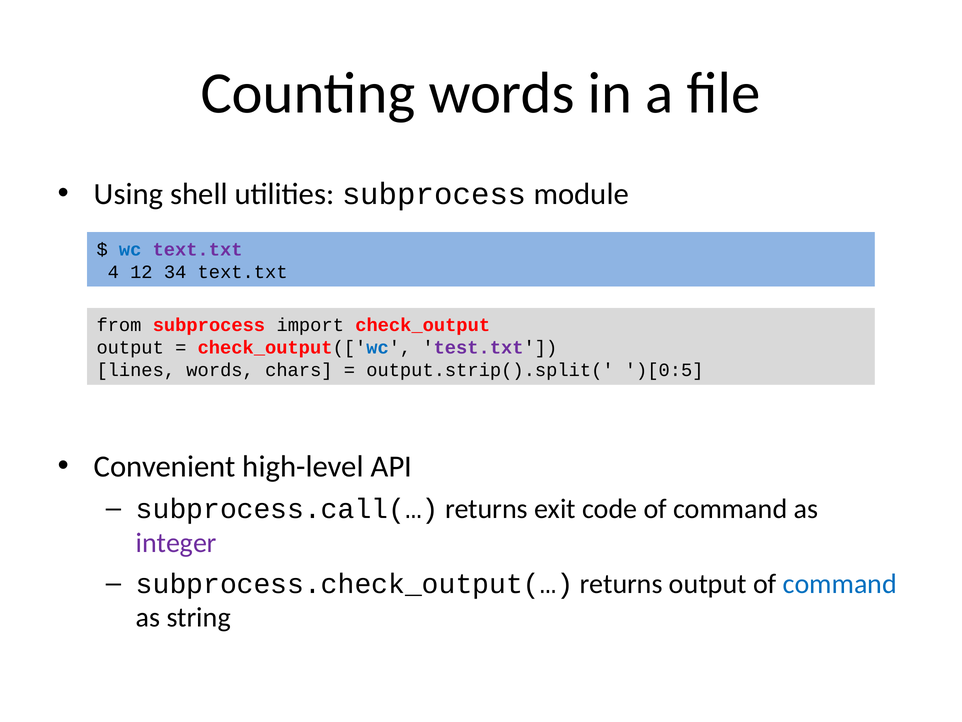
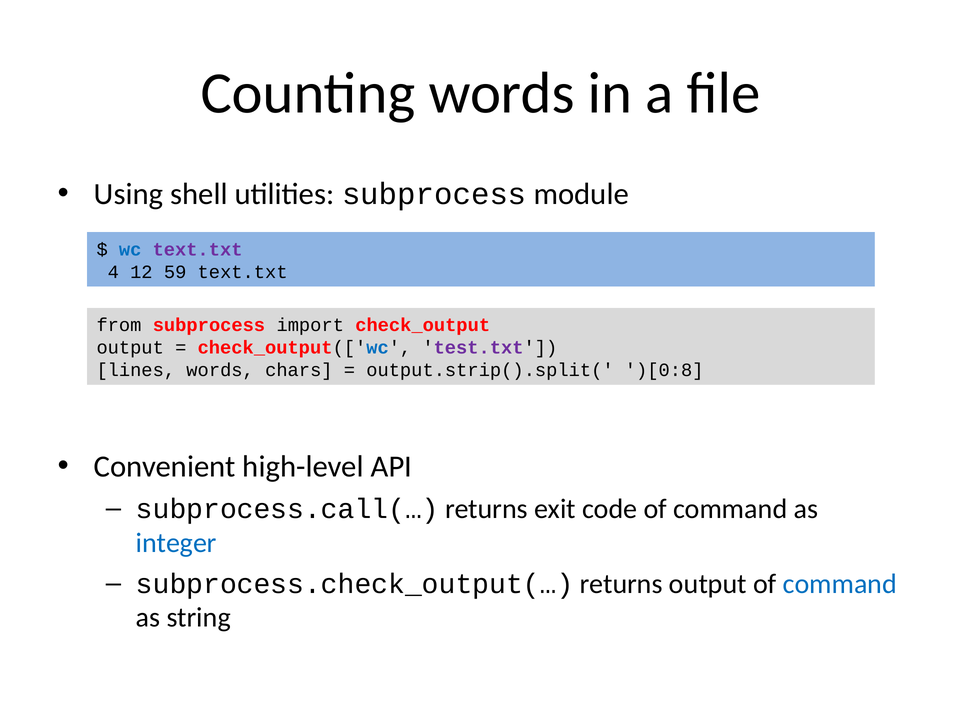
34: 34 -> 59
)[0:5: )[0:5 -> )[0:8
integer colour: purple -> blue
